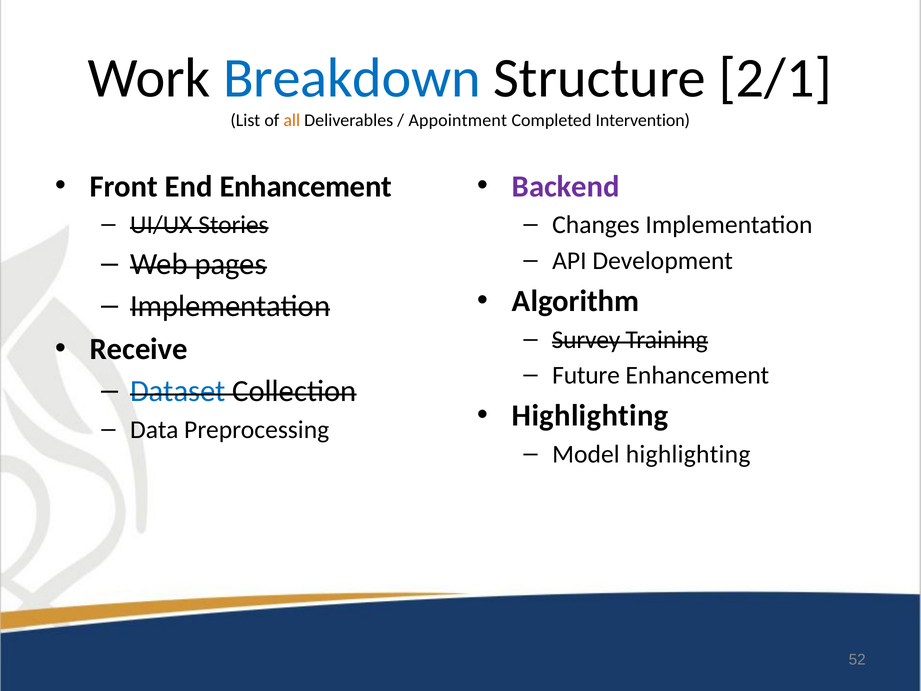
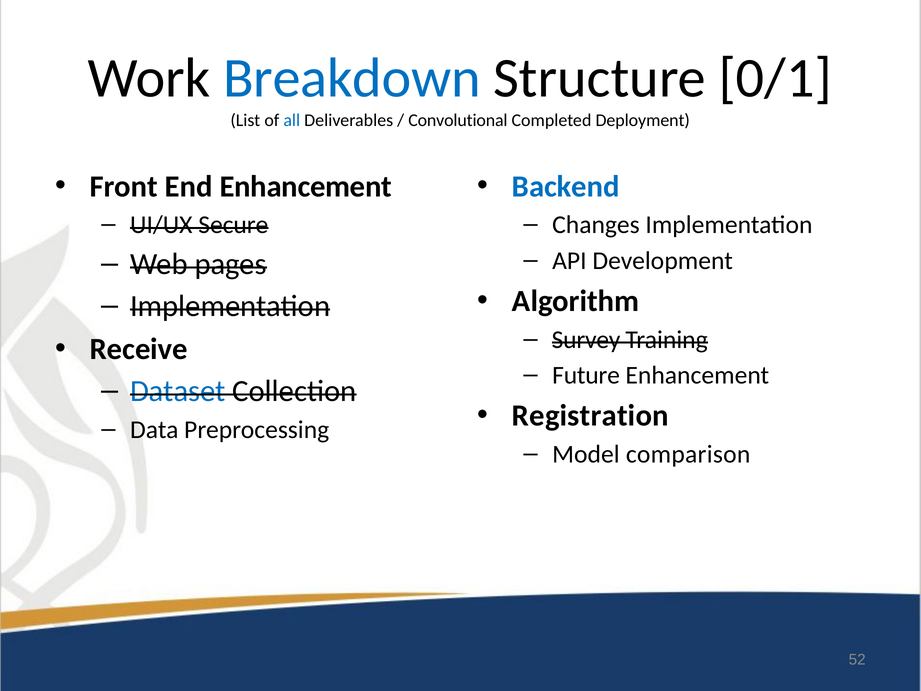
2/1: 2/1 -> 0/1
all colour: orange -> blue
Appointment: Appointment -> Convolutional
Intervention: Intervention -> Deployment
Backend colour: purple -> blue
Stories: Stories -> Secure
Highlighting at (590, 416): Highlighting -> Registration
Model highlighting: highlighting -> comparison
